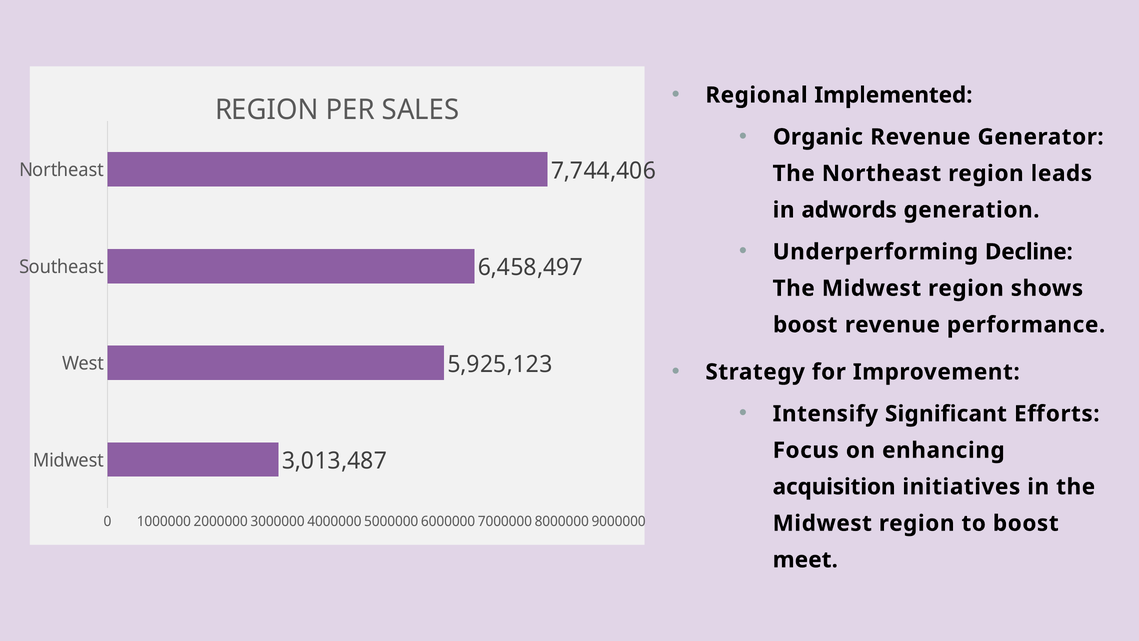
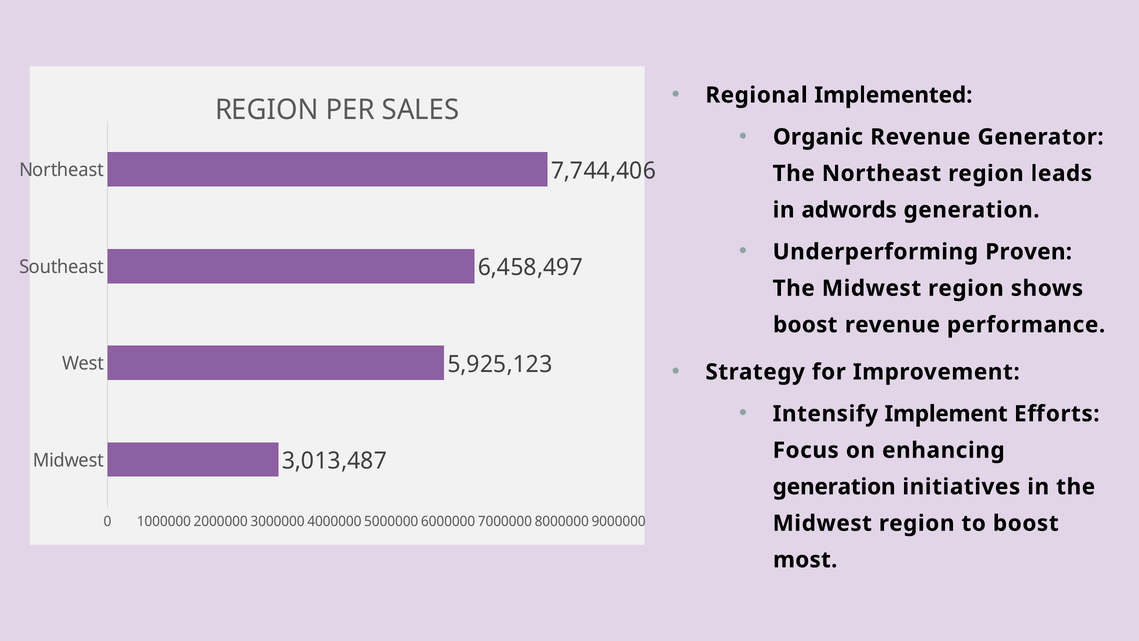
Decline: Decline -> Proven
Significant: Significant -> Implement
acquisition at (834, 487): acquisition -> generation
meet: meet -> most
